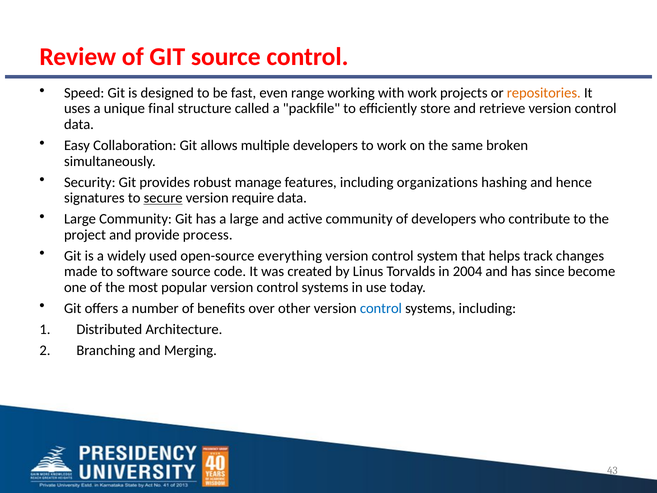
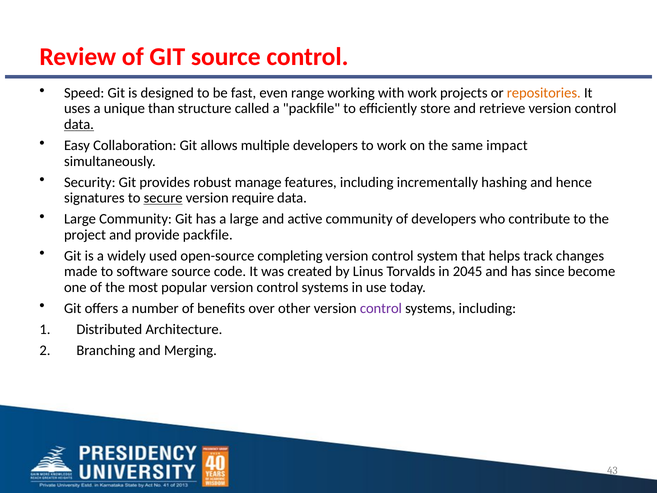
final: final -> than
data at (79, 124) underline: none -> present
broken: broken -> impact
organizations: organizations -> incrementally
provide process: process -> packfile
everything: everything -> completing
2004: 2004 -> 2045
control at (381, 308) colour: blue -> purple
